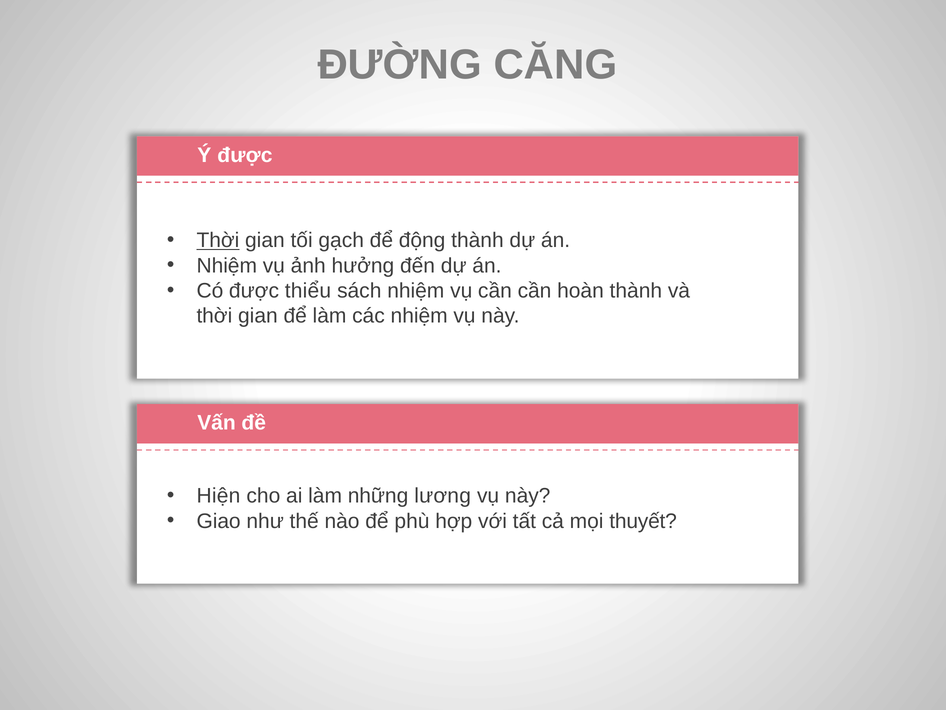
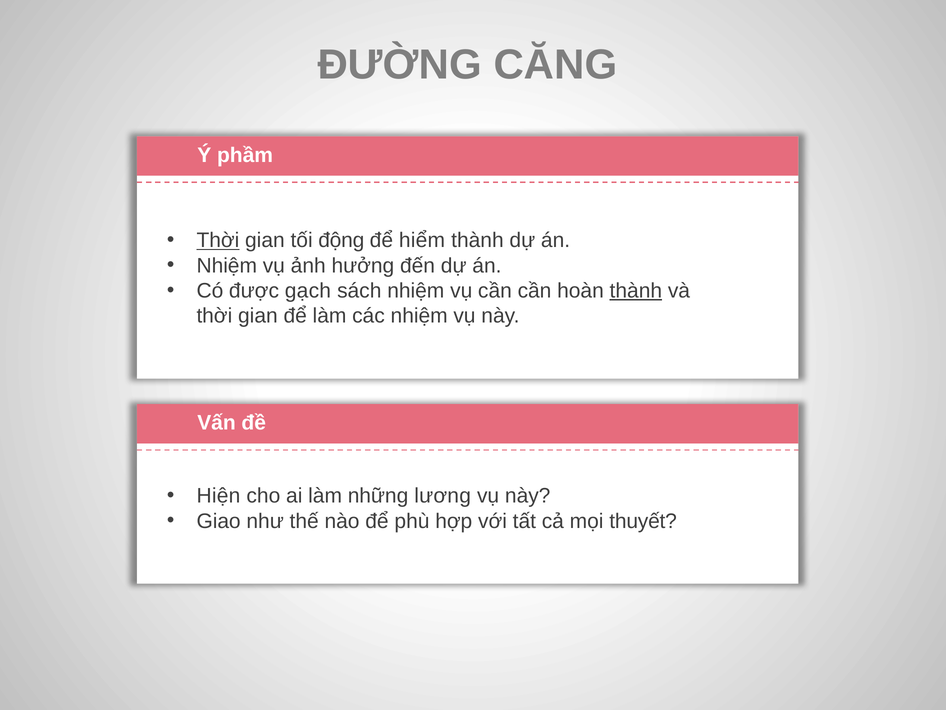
Ý được: được -> phầm
gạch: gạch -> động
động: động -> hiểm
thiểu: thiểu -> gạch
thành at (636, 291) underline: none -> present
